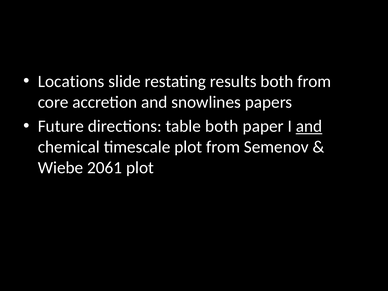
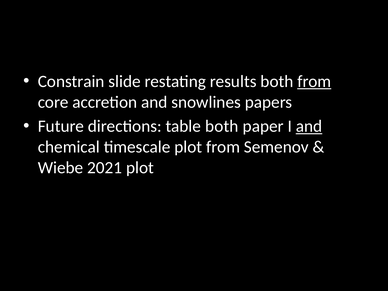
Locations: Locations -> Constrain
from at (314, 81) underline: none -> present
2061: 2061 -> 2021
